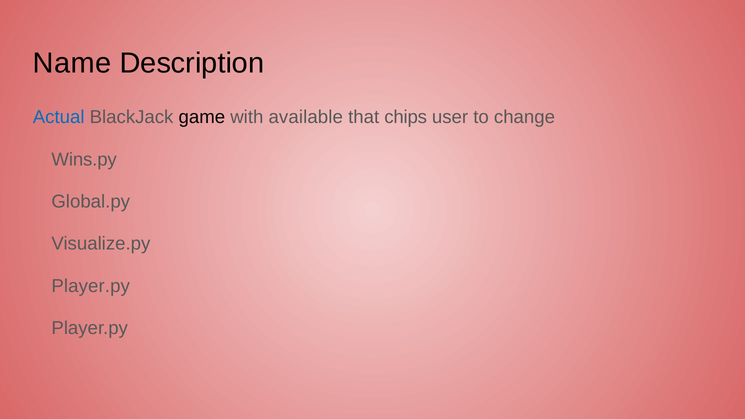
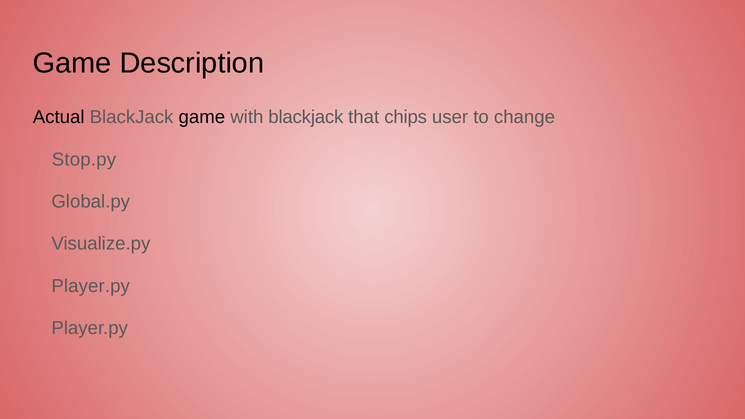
Name at (72, 63): Name -> Game
Actual colour: blue -> black
with available: available -> blackjack
Wins.py: Wins.py -> Stop.py
